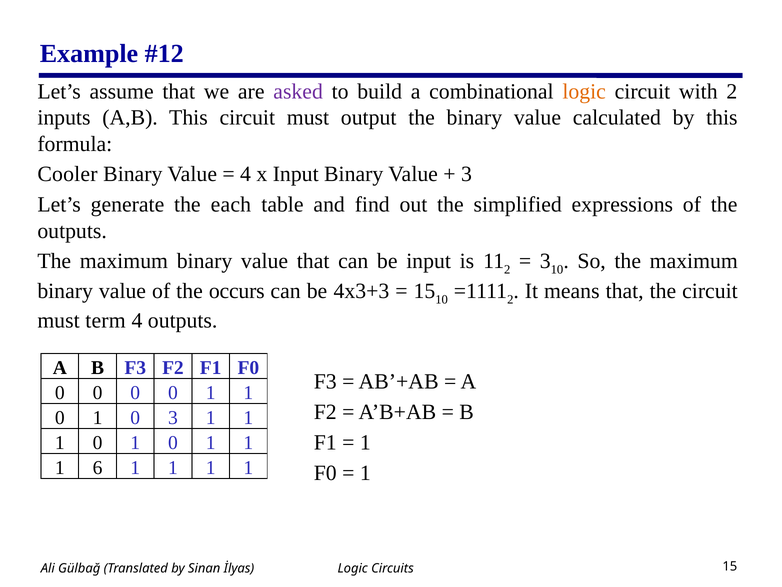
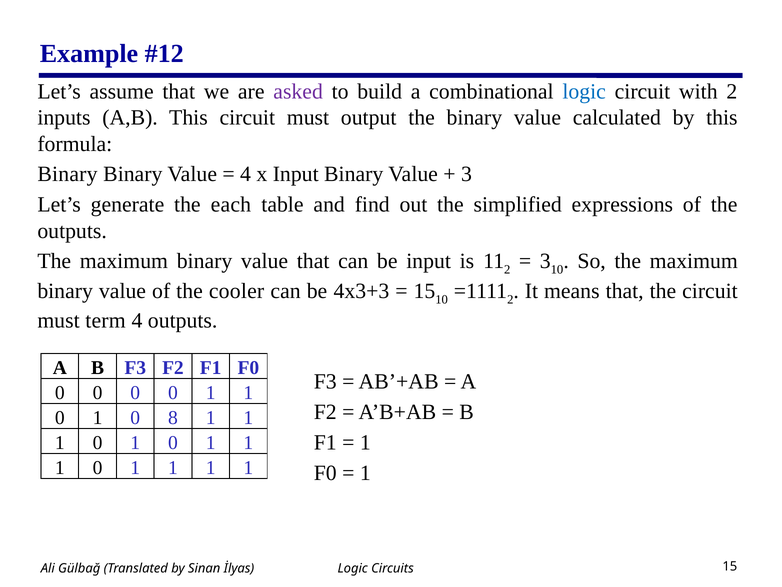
logic at (584, 92) colour: orange -> blue
Cooler at (67, 174): Cooler -> Binary
occurs: occurs -> cooler
0 3: 3 -> 8
6 at (98, 467): 6 -> 0
